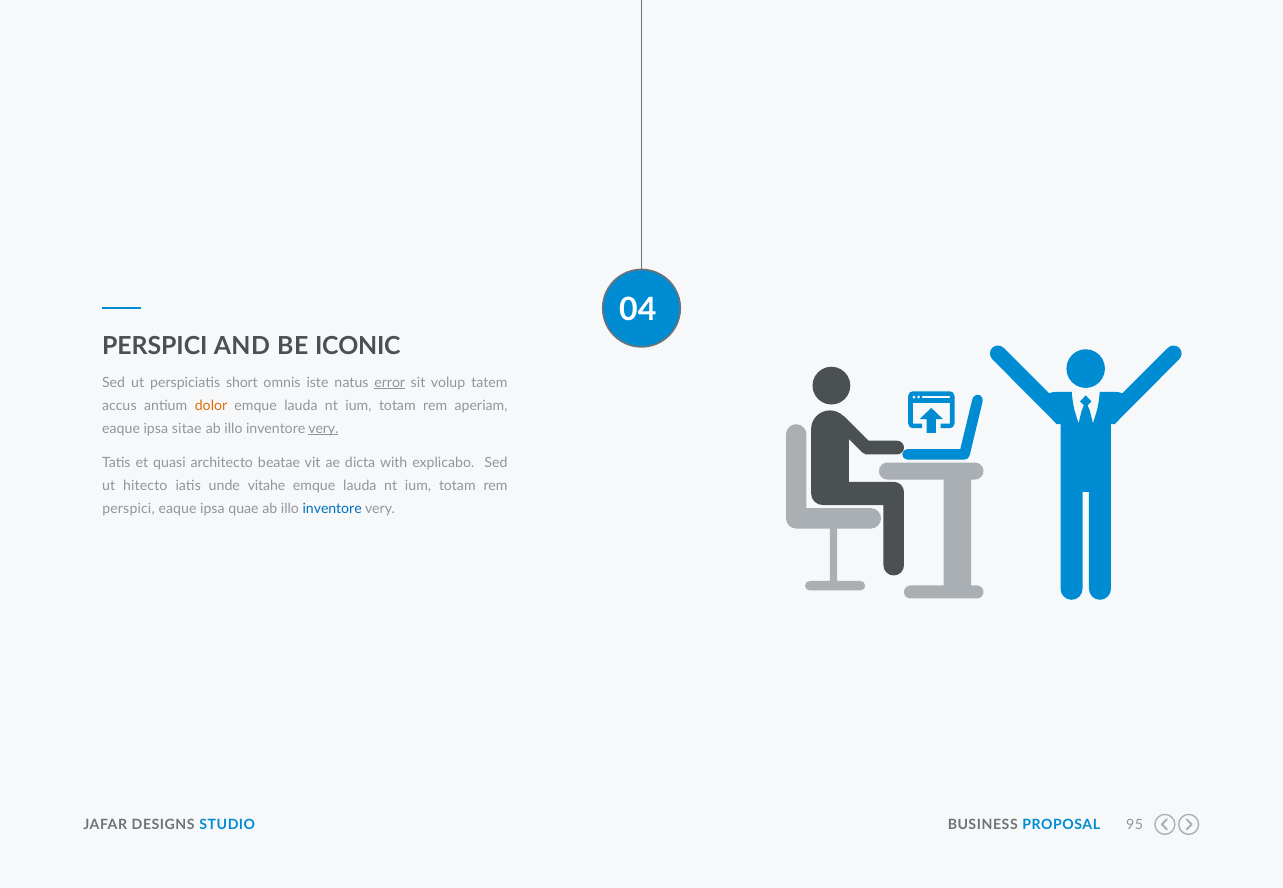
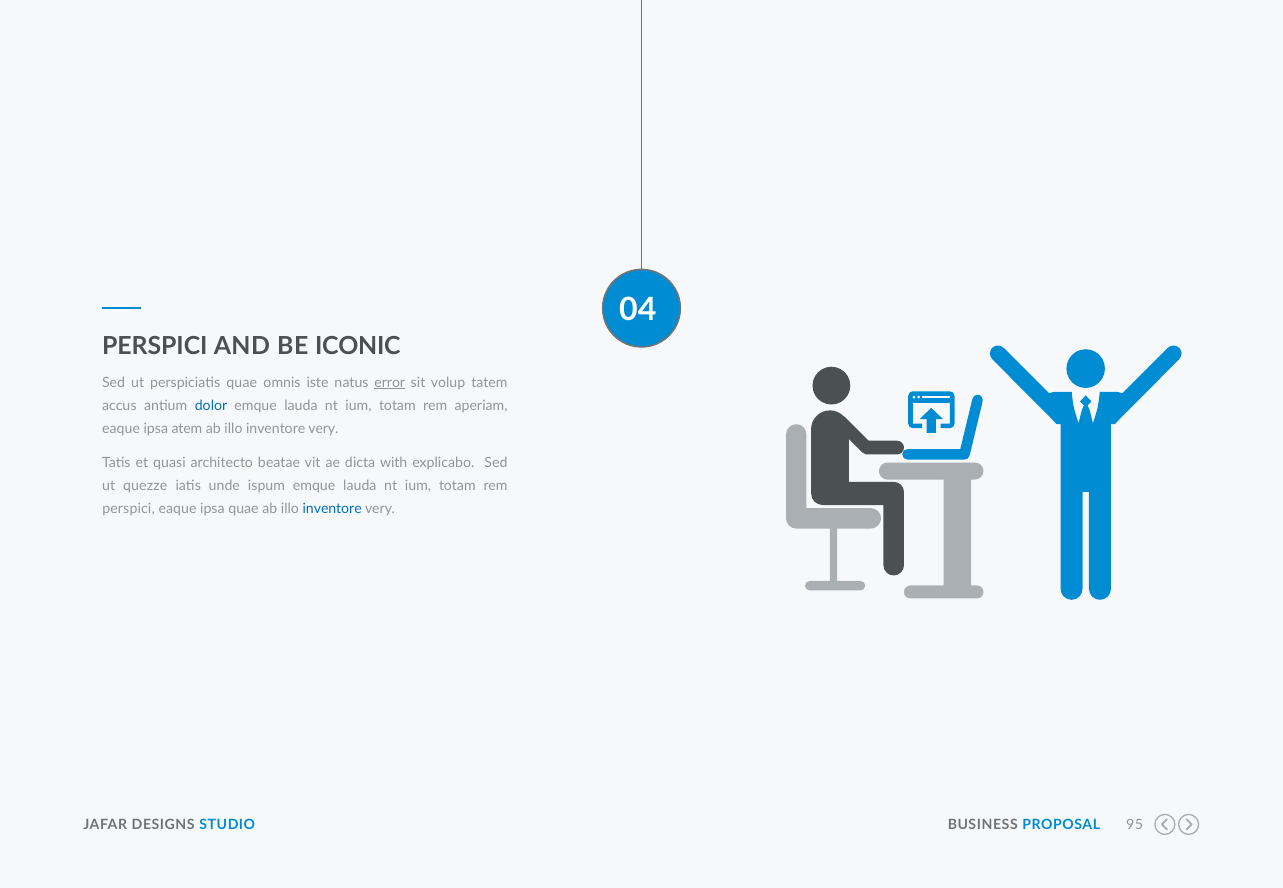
perspiciatis short: short -> quae
dolor colour: orange -> blue
sitae: sitae -> atem
very at (323, 429) underline: present -> none
hitecto: hitecto -> quezze
vitahe: vitahe -> ispum
